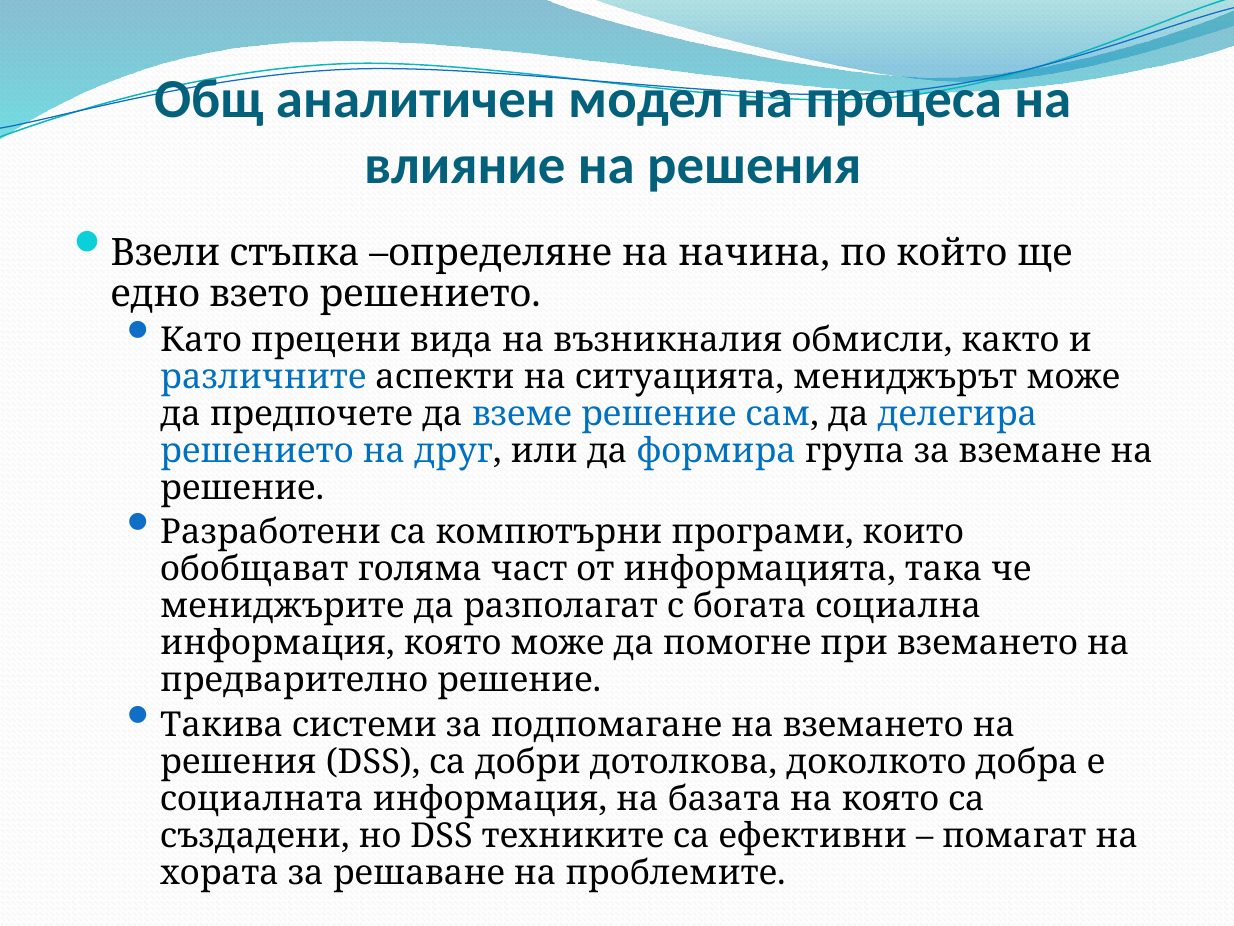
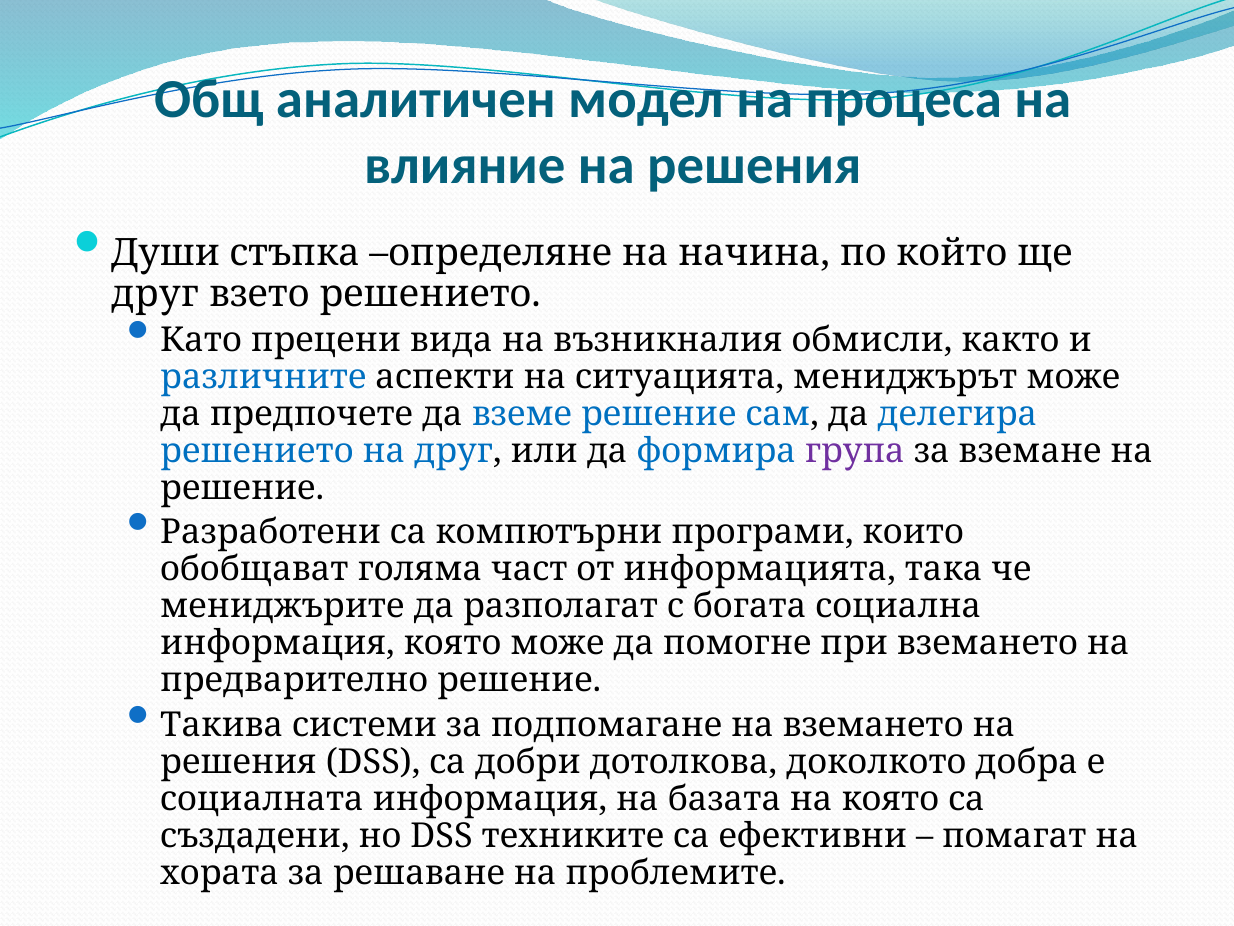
Взели: Взели -> Души
едно at (155, 294): едно -> друг
група colour: black -> purple
